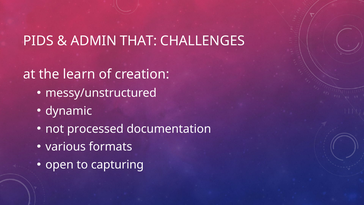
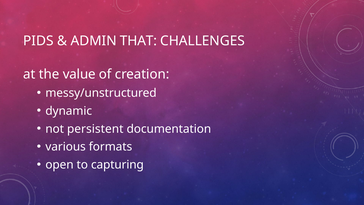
learn: learn -> value
processed: processed -> persistent
